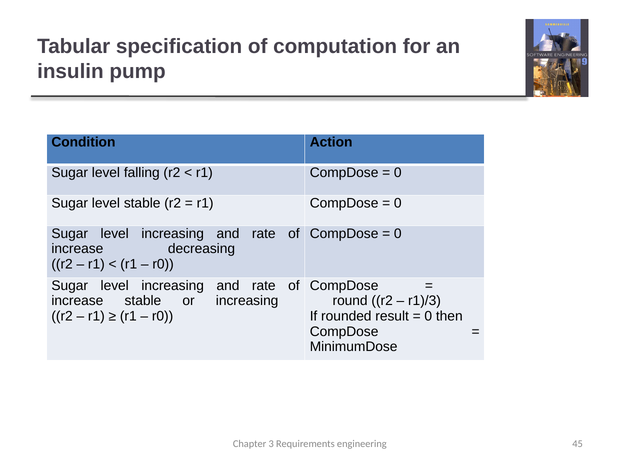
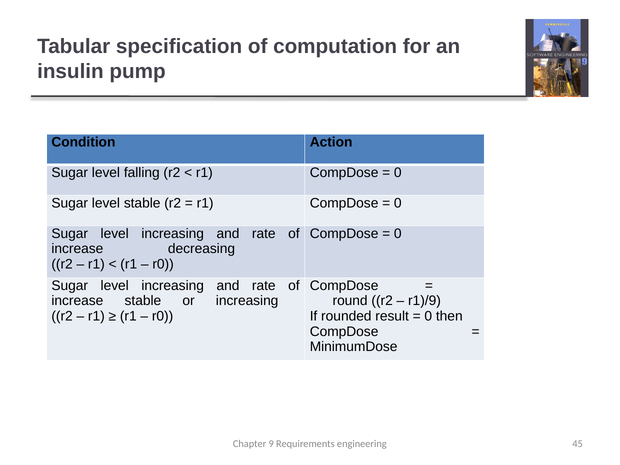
r1)/3: r1)/3 -> r1)/9
3: 3 -> 9
